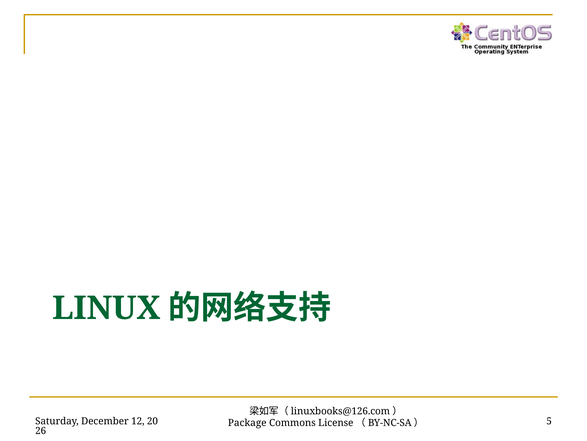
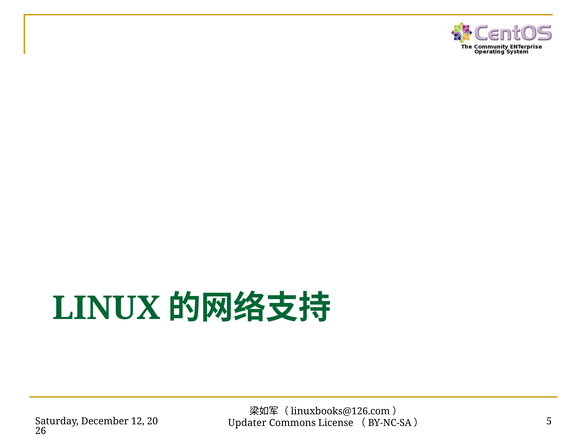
Package: Package -> Updater
